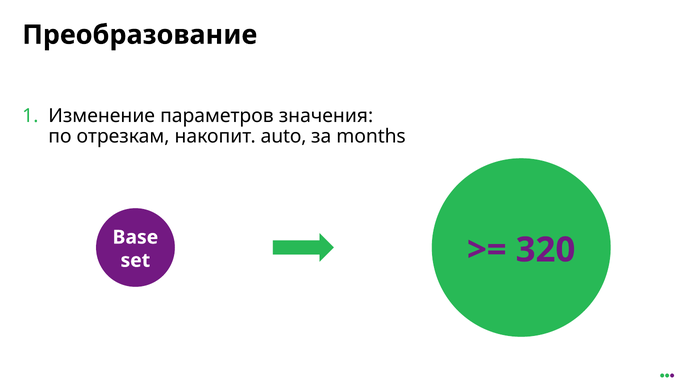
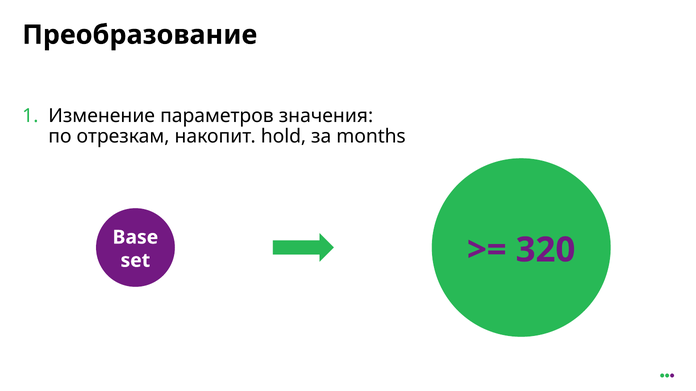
auto: auto -> hold
